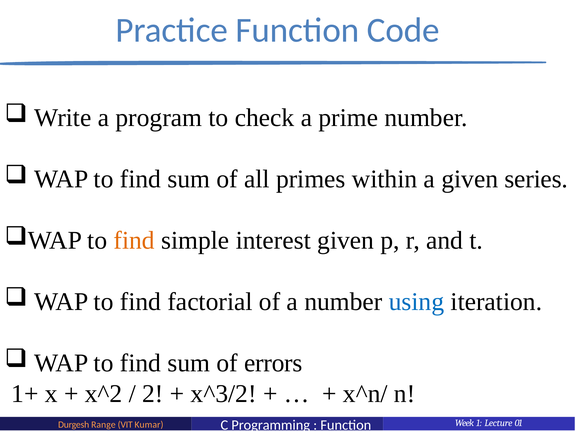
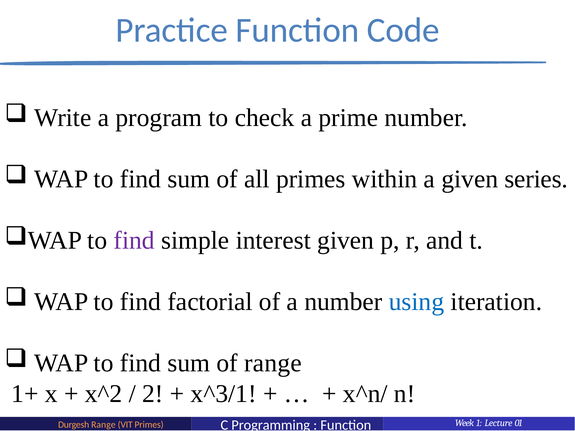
find at (134, 241) colour: orange -> purple
of errors: errors -> range
x^3/2: x^3/2 -> x^3/1
VIT Kumar: Kumar -> Primes
